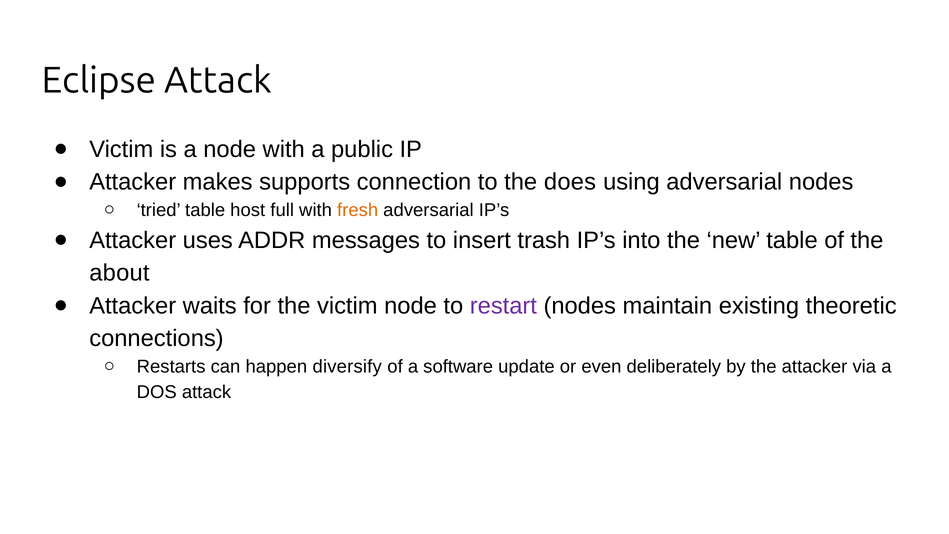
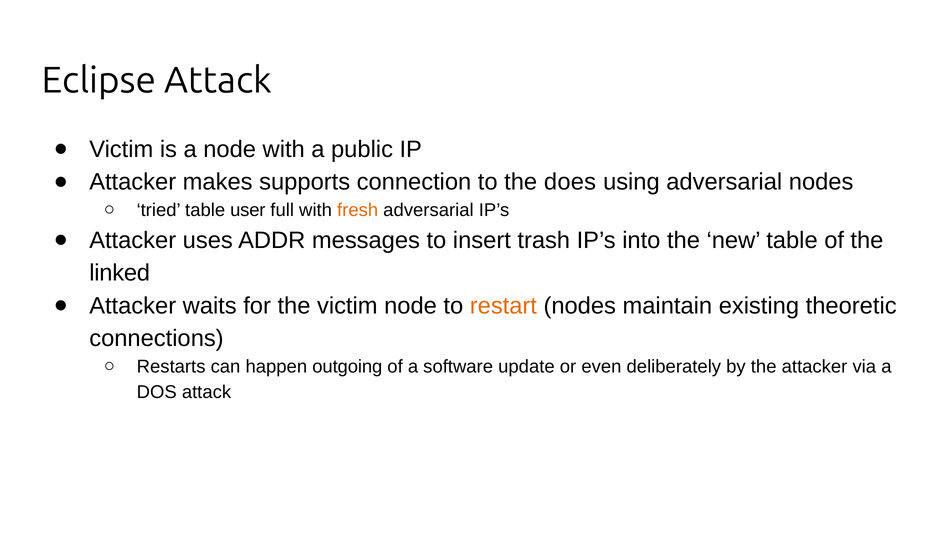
host: host -> user
about: about -> linked
restart colour: purple -> orange
diversify: diversify -> outgoing
